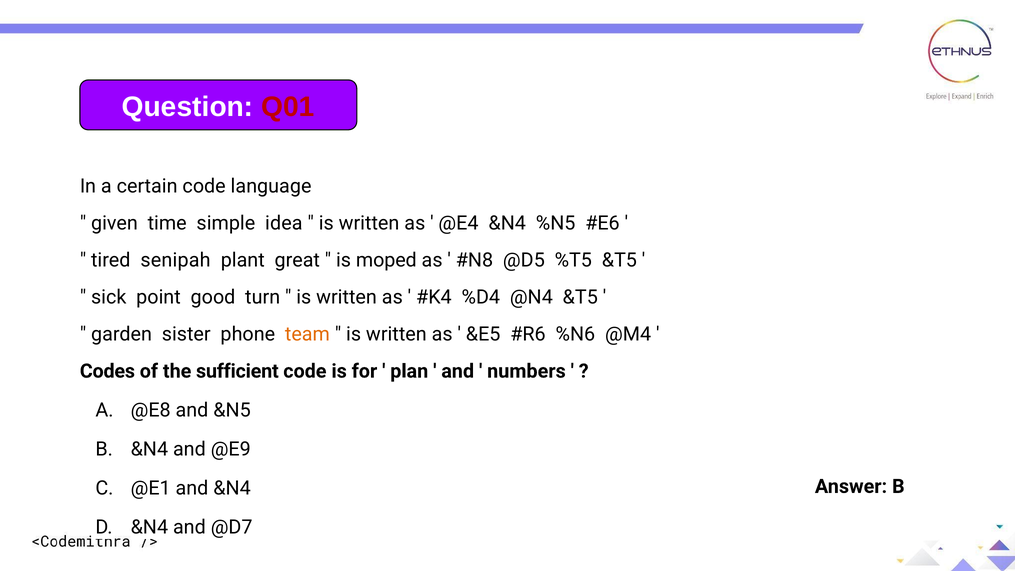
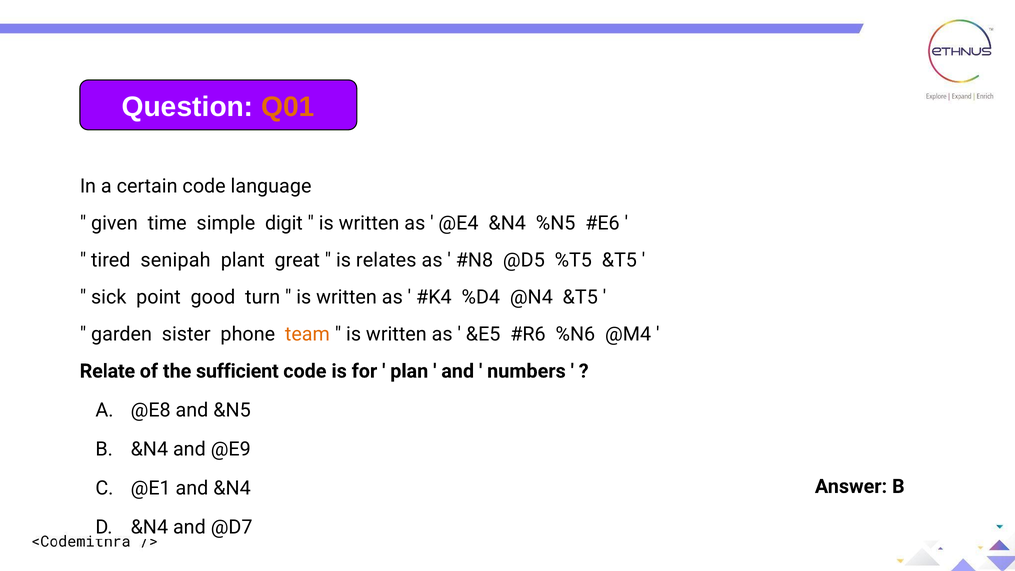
Q01 colour: red -> orange
idea: idea -> digit
moped: moped -> relates
Codes: Codes -> Relate
